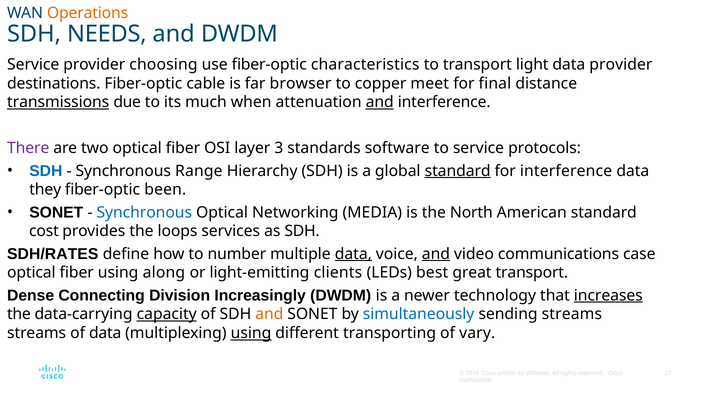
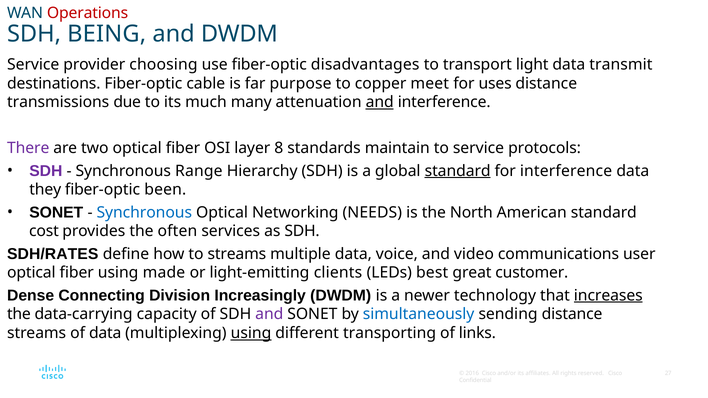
Operations colour: orange -> red
NEEDS: NEEDS -> BEING
characteristics: characteristics -> disadvantages
data provider: provider -> transmit
browser: browser -> purpose
final: final -> uses
transmissions underline: present -> none
when: when -> many
3: 3 -> 8
software: software -> maintain
SDH at (46, 171) colour: blue -> purple
MEDIA: MEDIA -> NEEDS
loops: loops -> often
to number: number -> streams
data at (353, 254) underline: present -> none
and at (436, 254) underline: present -> none
case: case -> user
along: along -> made
great transport: transport -> customer
capacity underline: present -> none
and at (269, 314) colour: orange -> purple
sending streams: streams -> distance
vary: vary -> links
